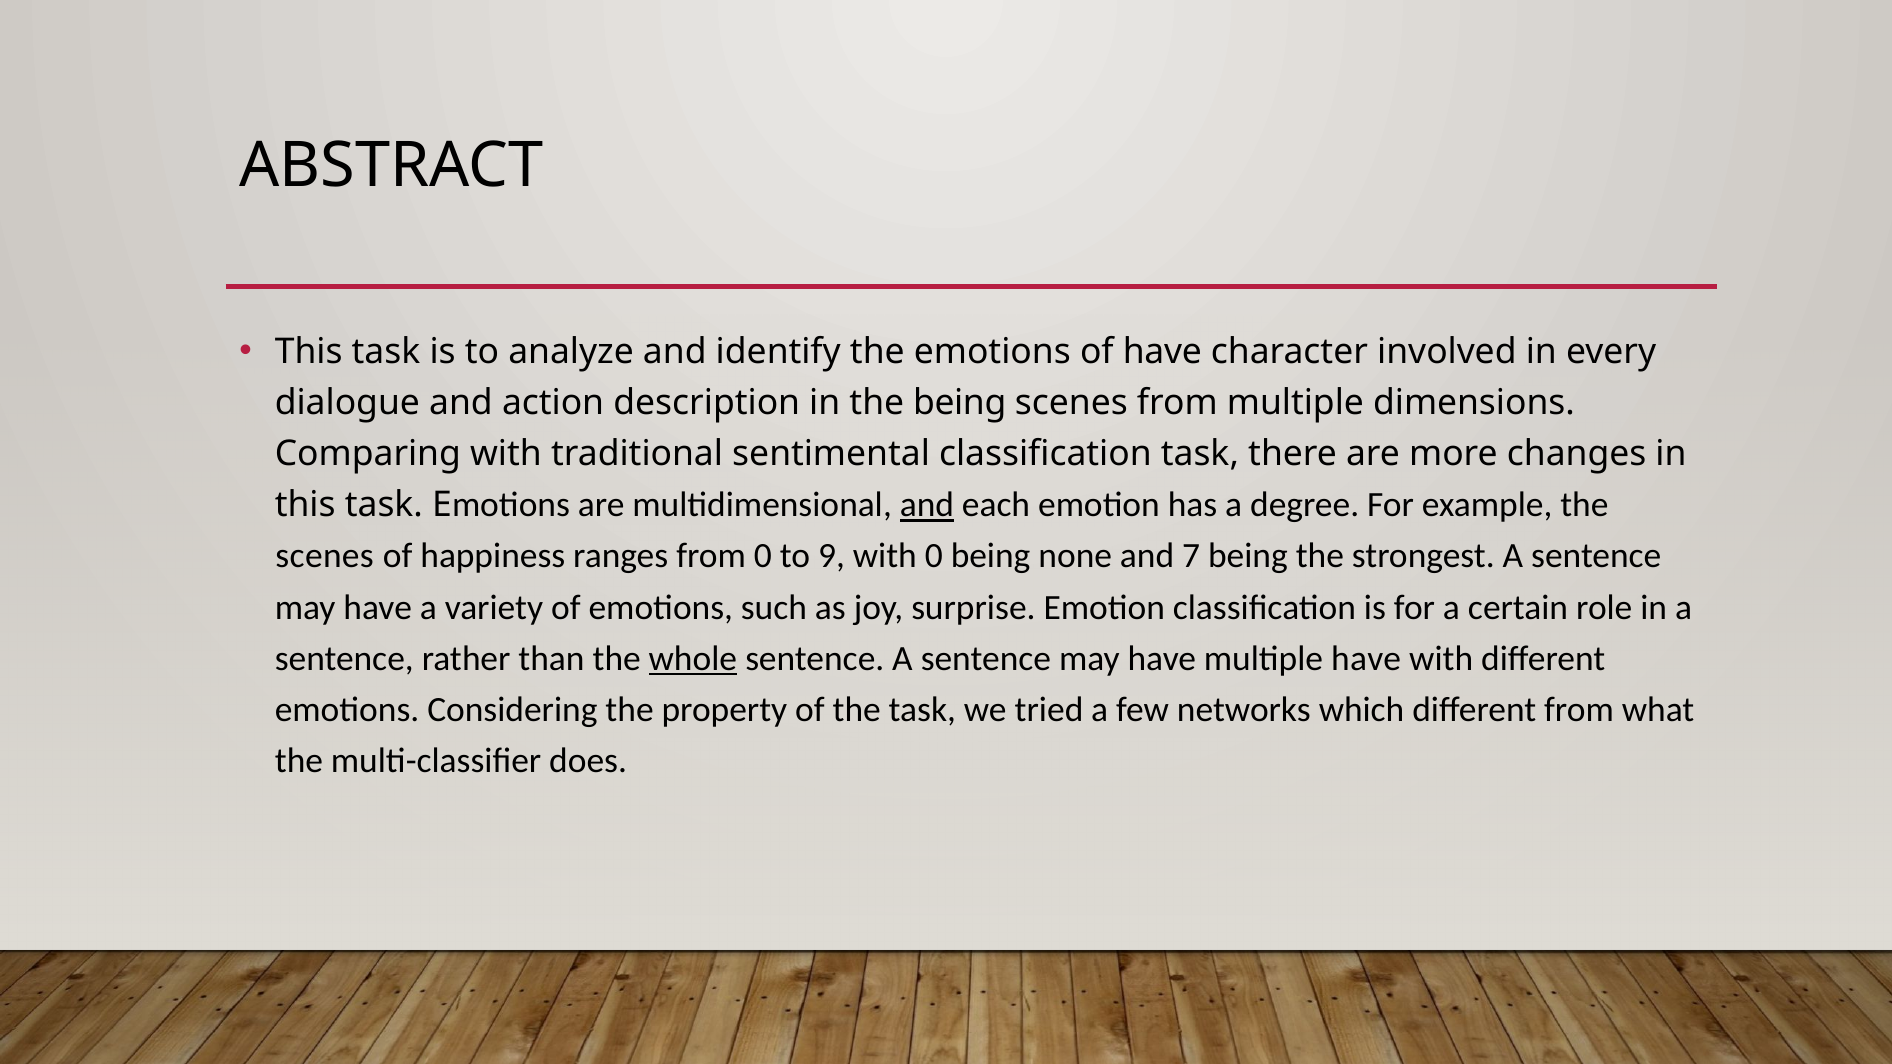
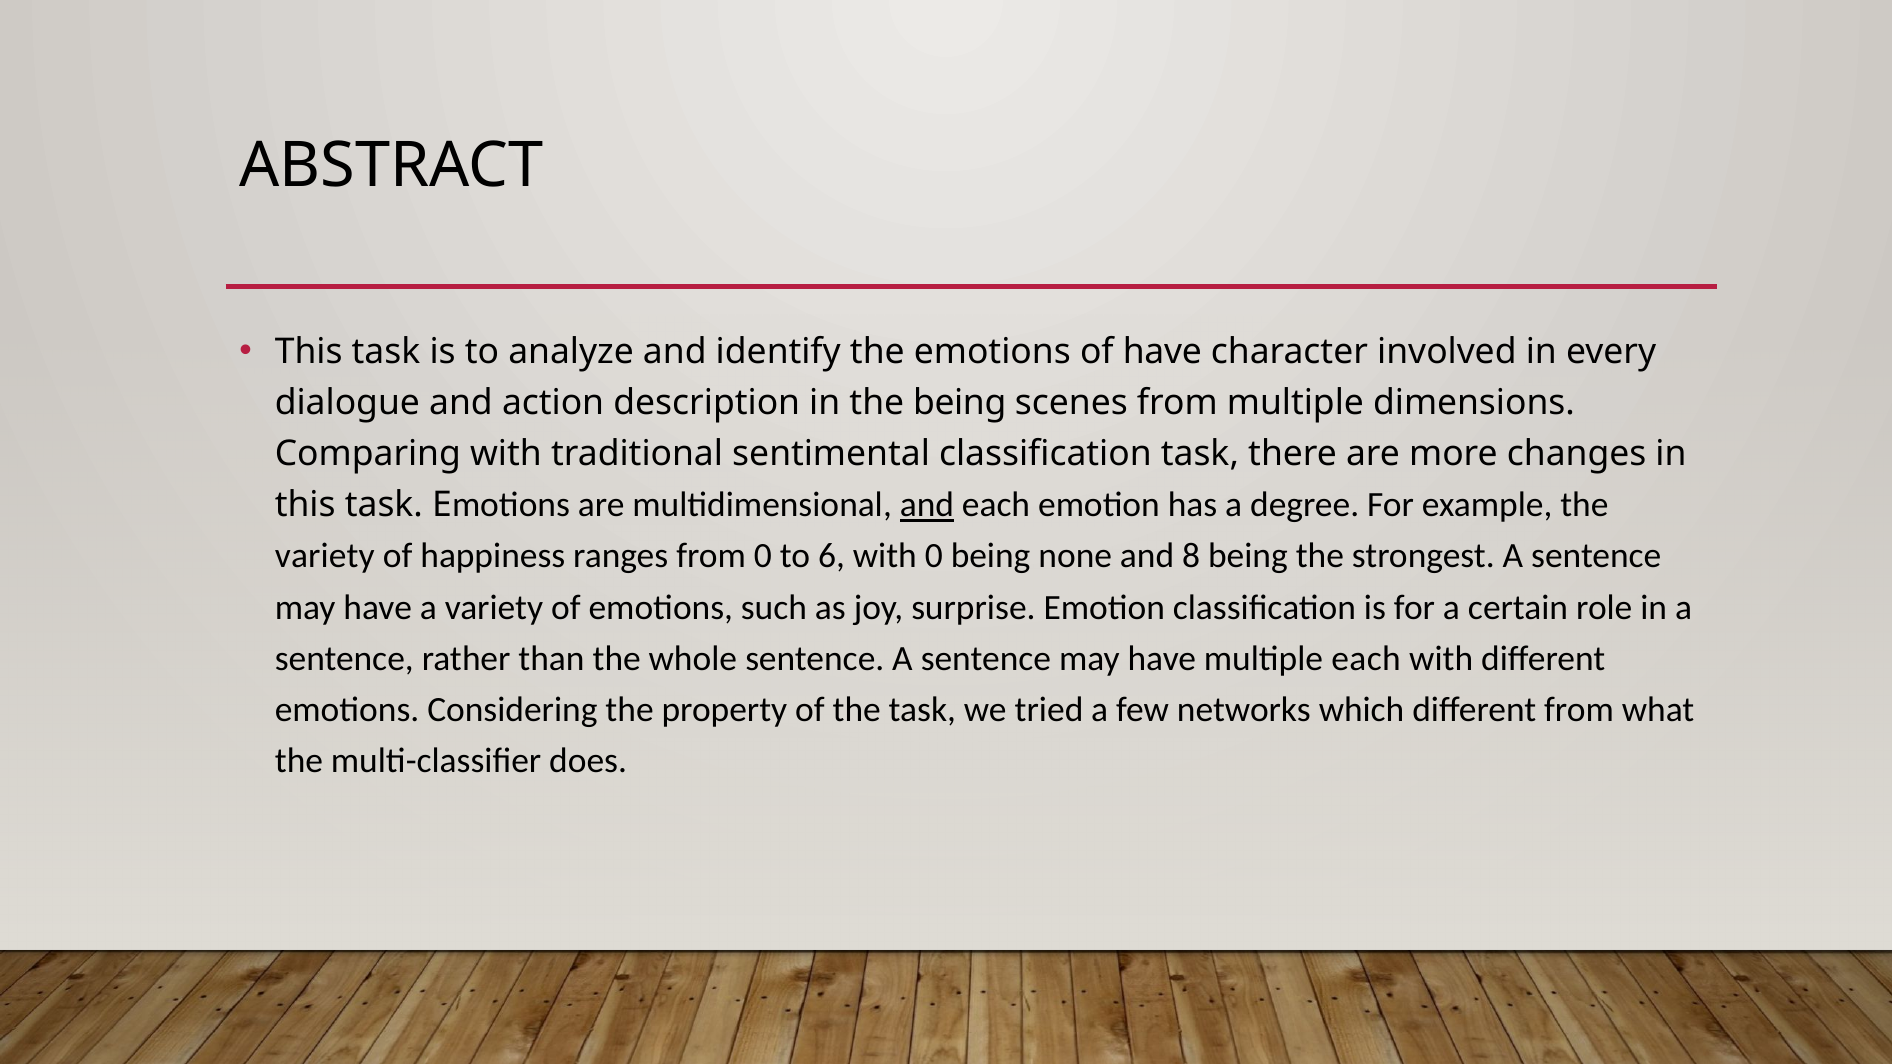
scenes at (325, 556): scenes -> variety
9: 9 -> 6
7: 7 -> 8
whole underline: present -> none
multiple have: have -> each
